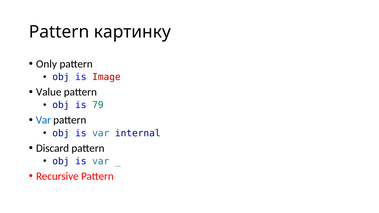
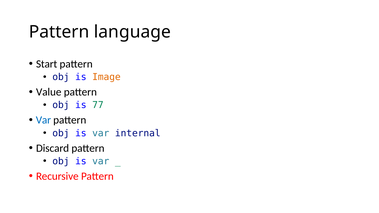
картинку: картинку -> language
Only: Only -> Start
Image colour: red -> orange
79: 79 -> 77
